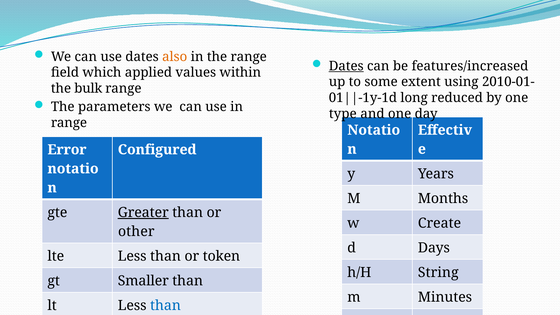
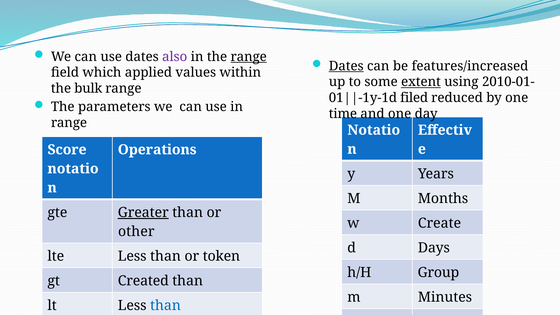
also colour: orange -> purple
range at (249, 57) underline: none -> present
extent underline: none -> present
long: long -> filed
type: type -> time
Error: Error -> Score
Configured: Configured -> Operations
String: String -> Group
Smaller: Smaller -> Created
